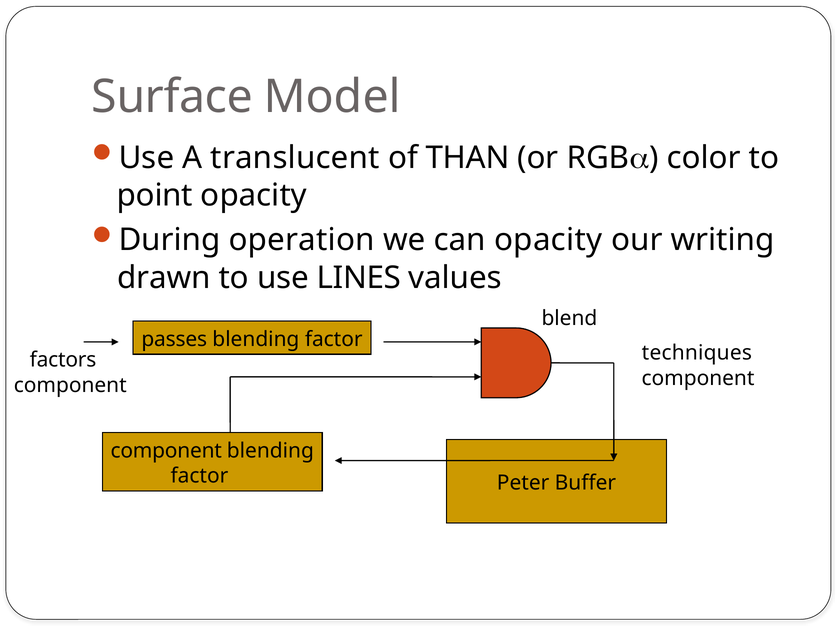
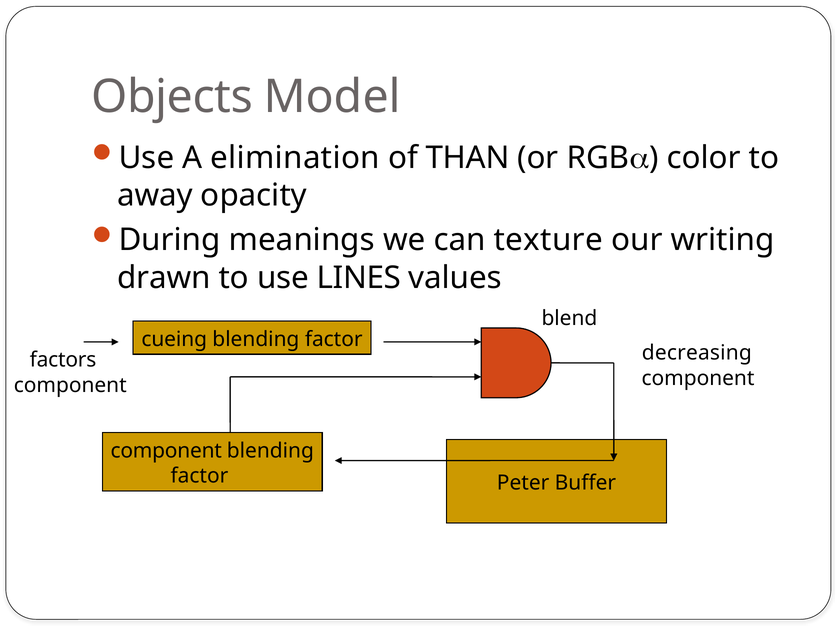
Surface: Surface -> Objects
translucent: translucent -> elimination
point: point -> away
operation: operation -> meanings
can opacity: opacity -> texture
passes: passes -> cueing
techniques: techniques -> decreasing
